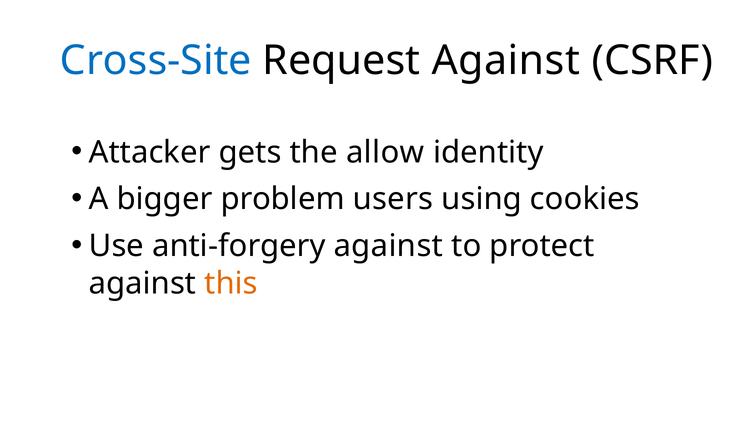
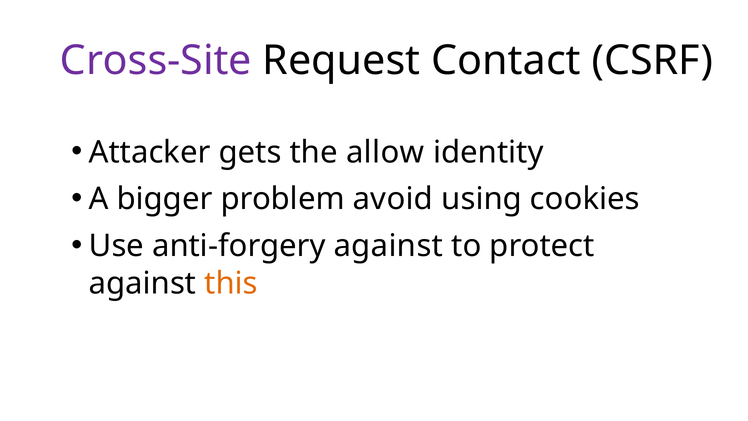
Cross-Site colour: blue -> purple
Request Against: Against -> Contact
users: users -> avoid
